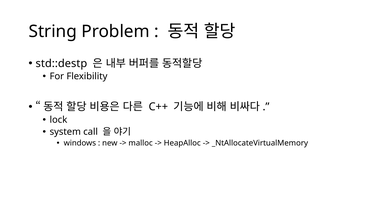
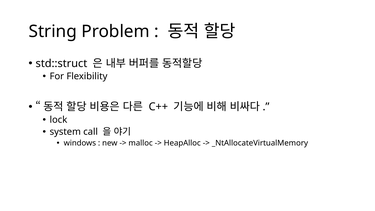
std::destp: std::destp -> std::struct
